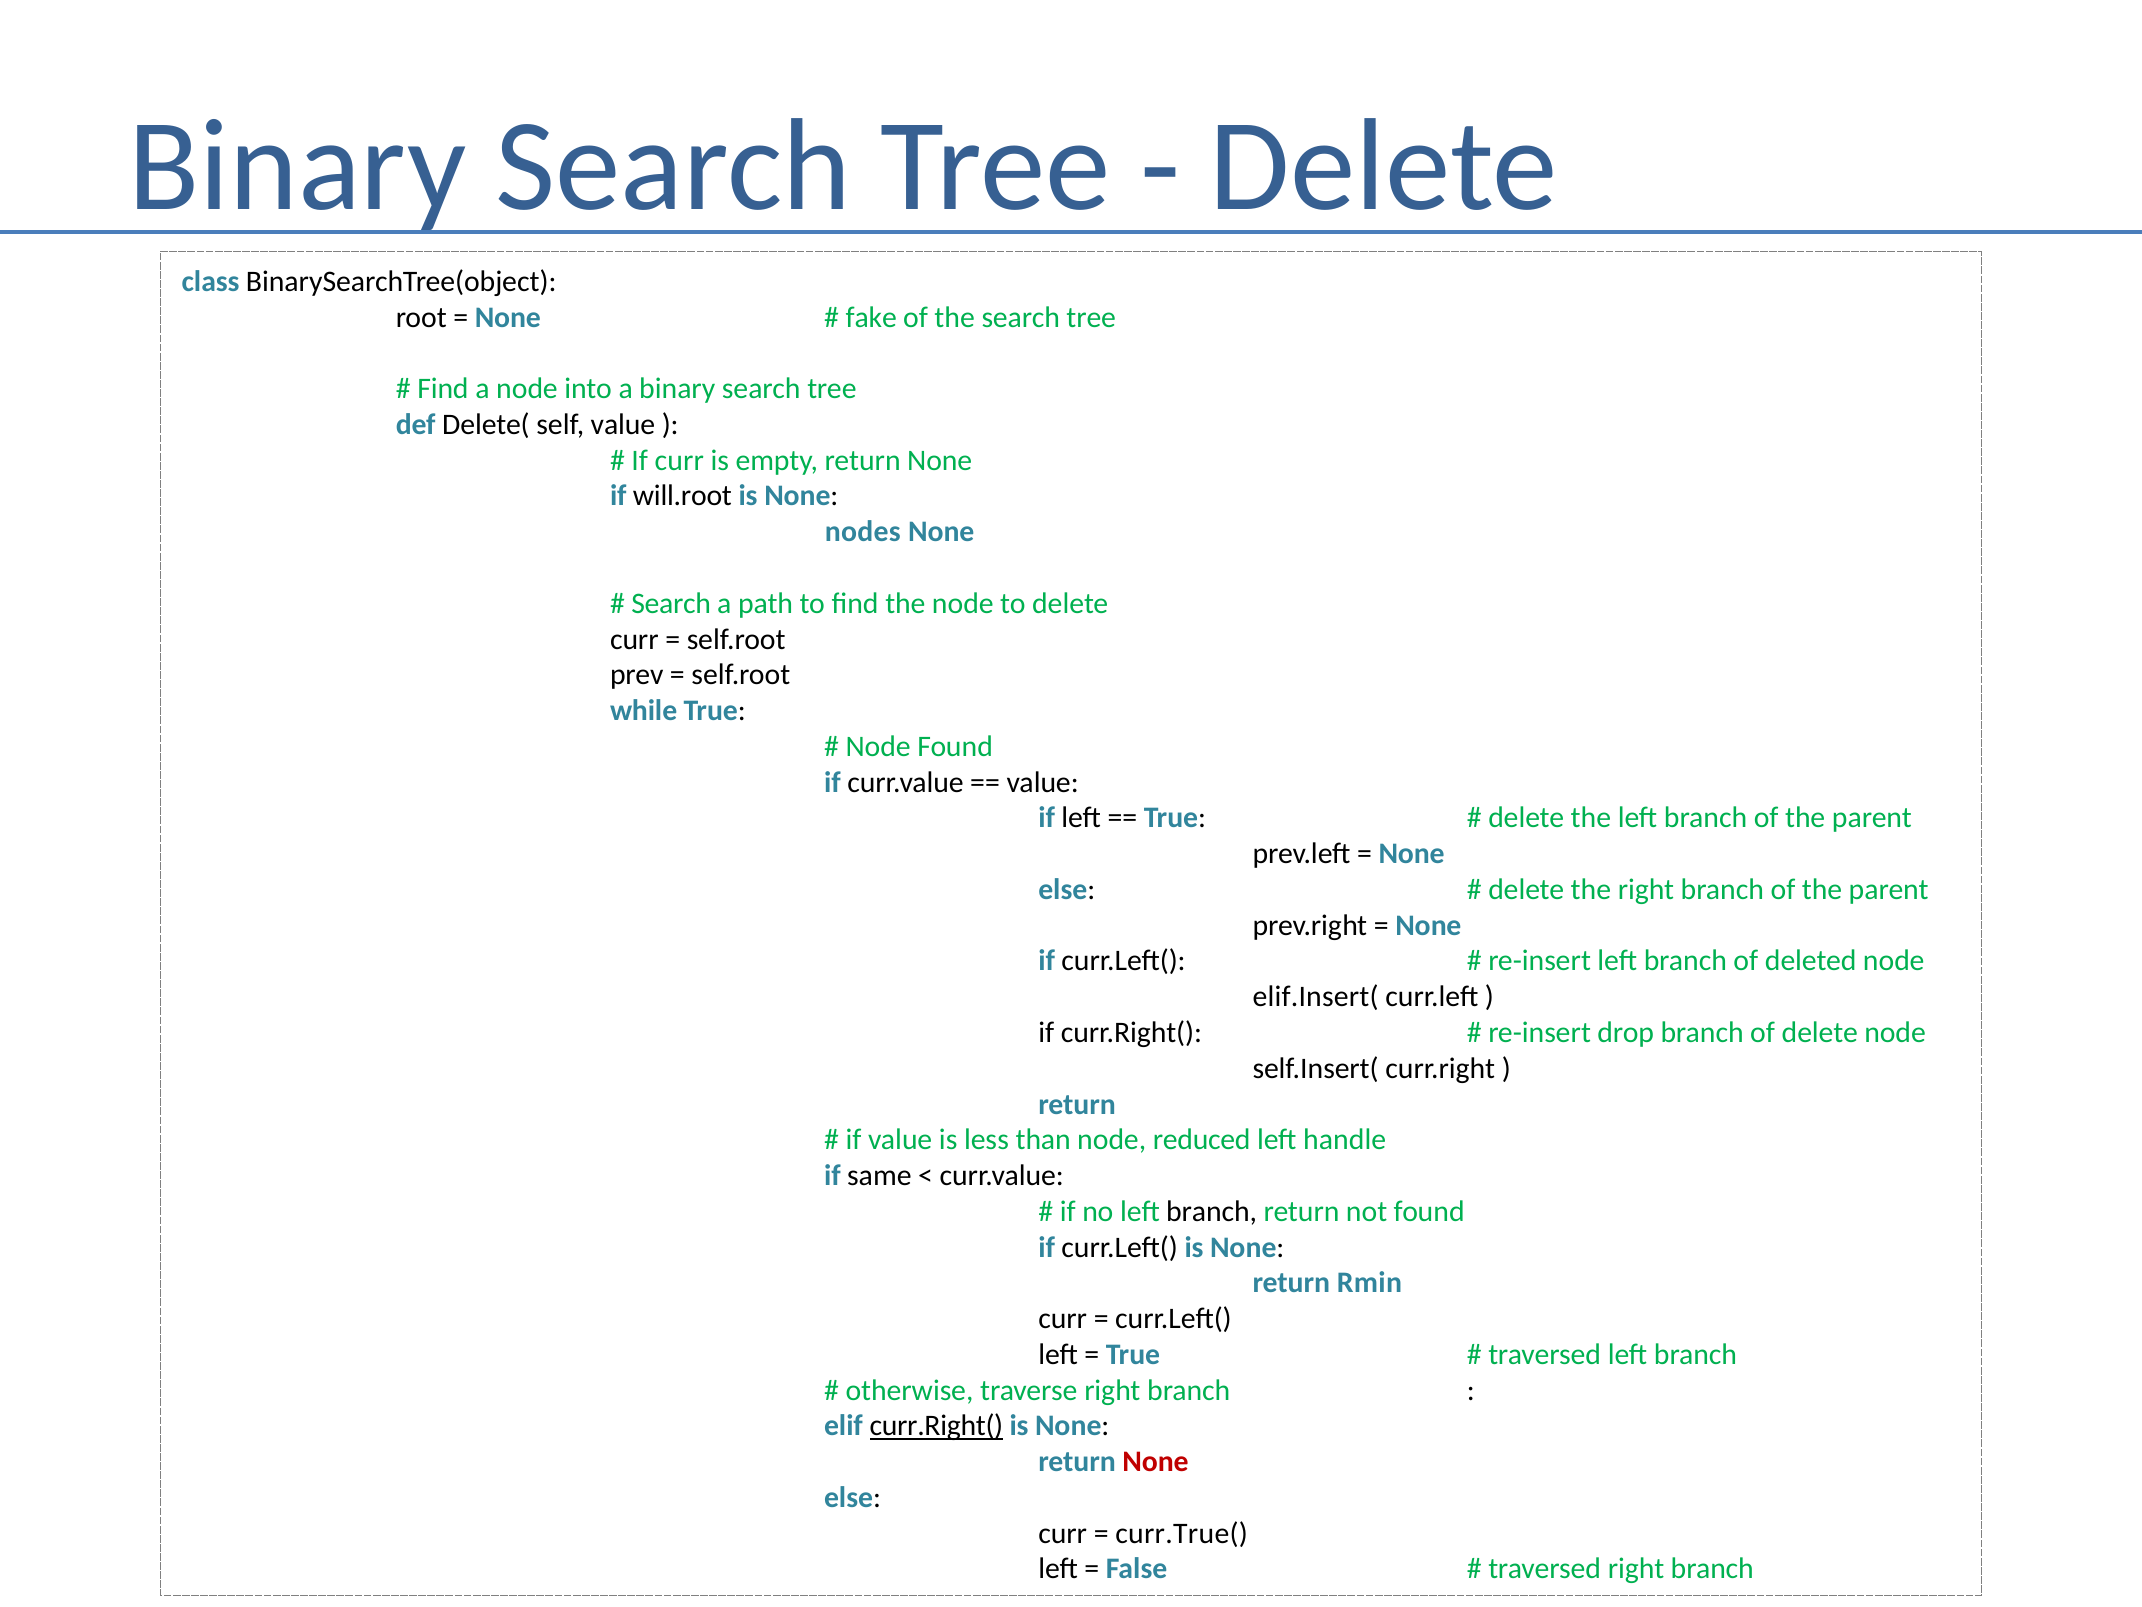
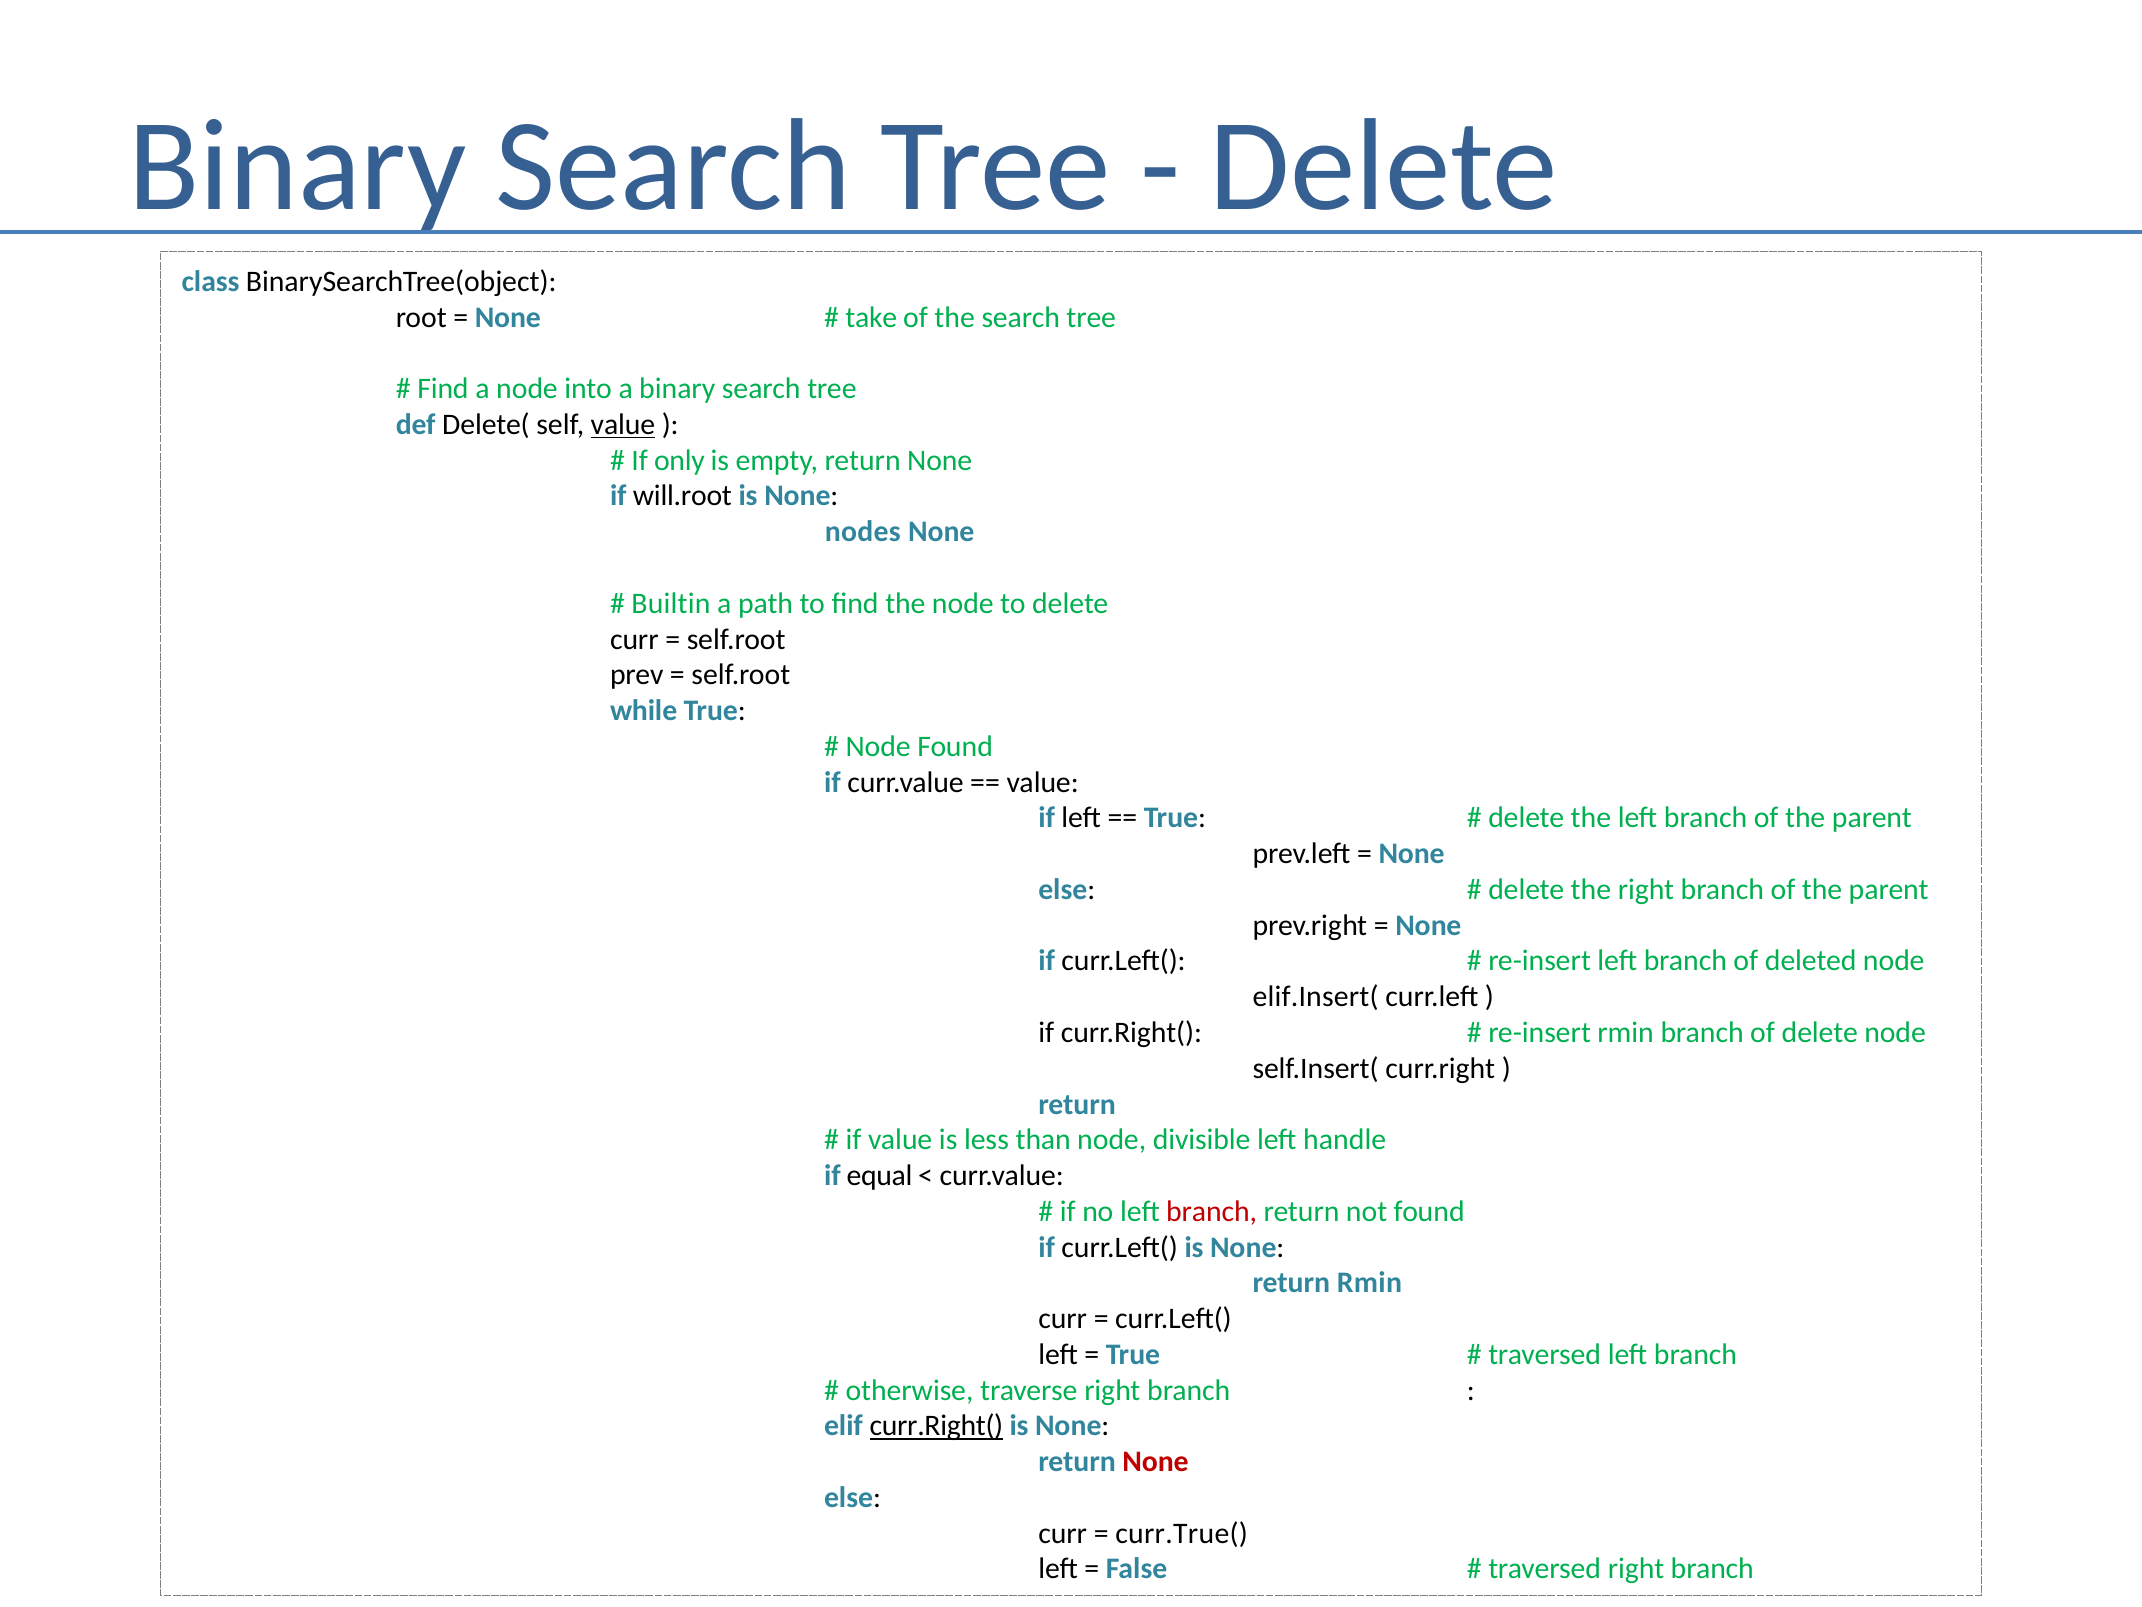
fake: fake -> take
value at (623, 424) underline: none -> present
If curr: curr -> only
Search at (671, 603): Search -> Builtin
re-insert drop: drop -> rmin
reduced: reduced -> divisible
same: same -> equal
branch at (1212, 1211) colour: black -> red
